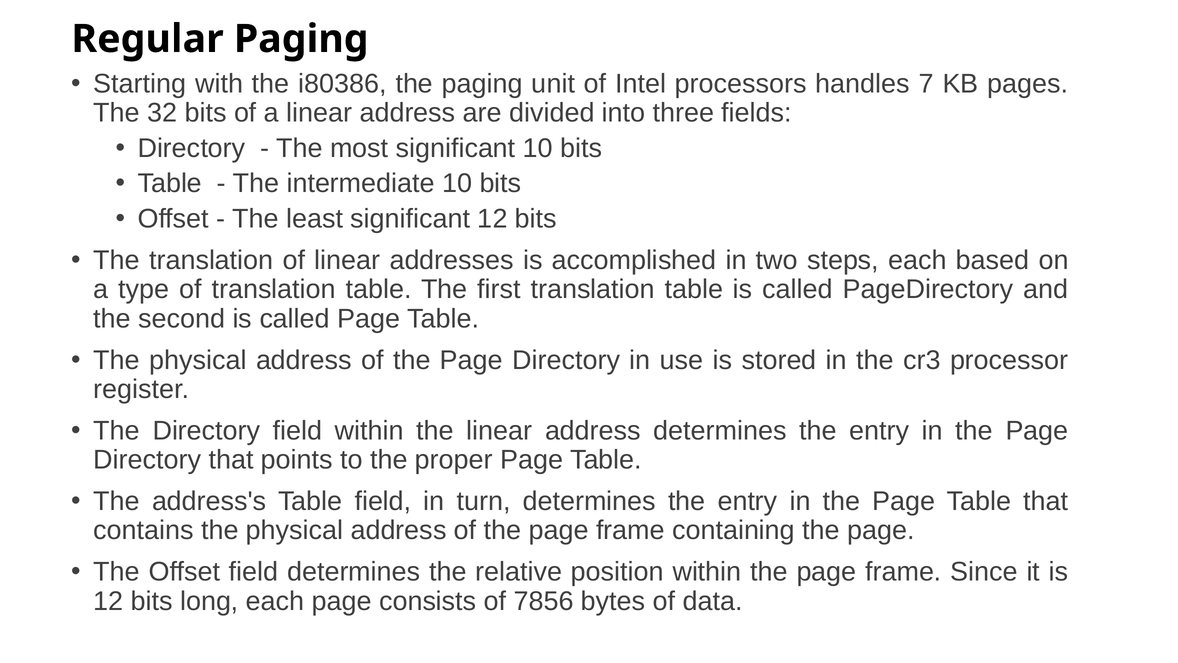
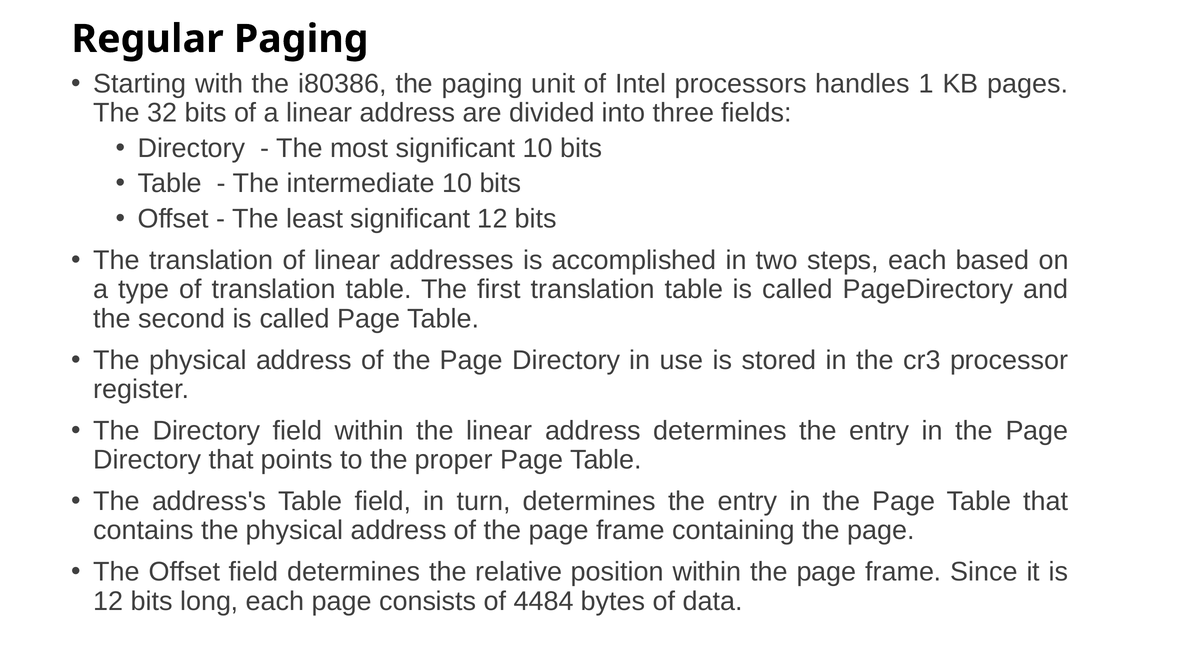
7: 7 -> 1
7856: 7856 -> 4484
